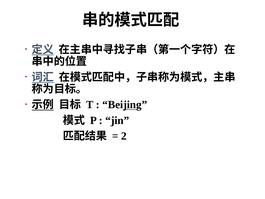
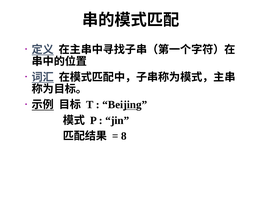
2: 2 -> 8
